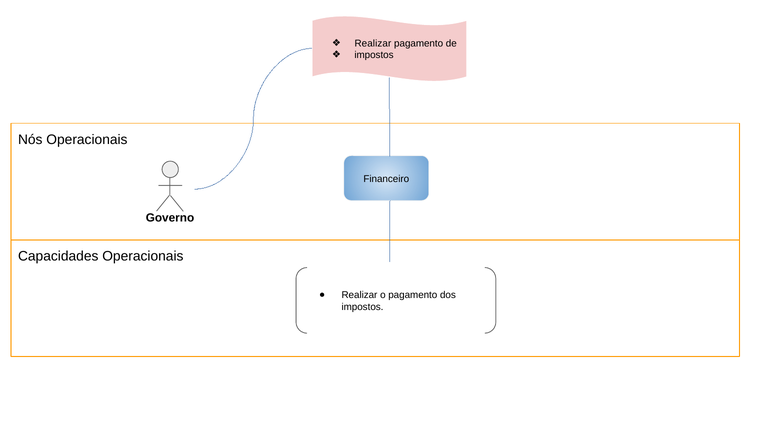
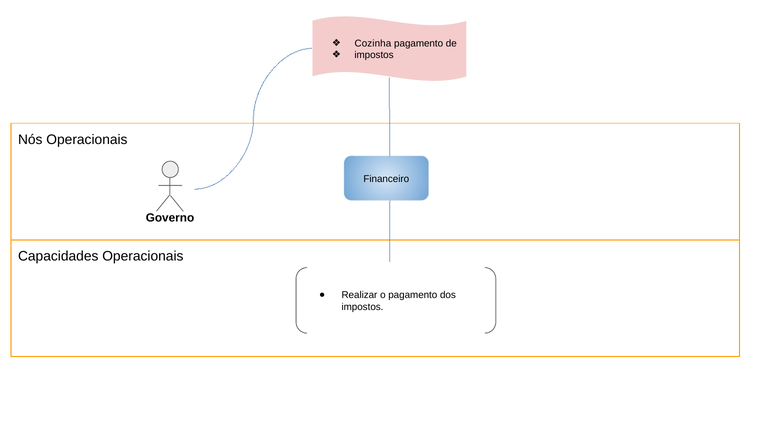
Realizar at (373, 43): Realizar -> Cozinha
